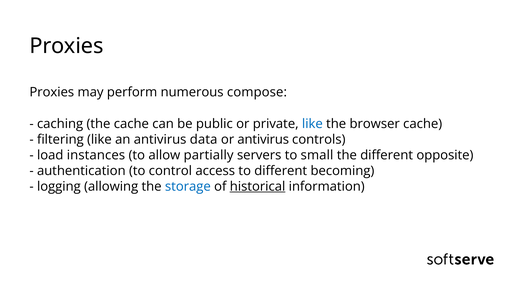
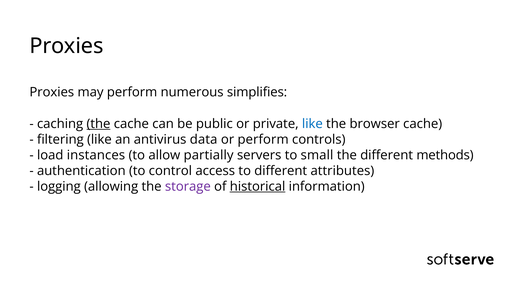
compose: compose -> simplifies
the at (98, 124) underline: none -> present
or antivirus: antivirus -> perform
opposite: opposite -> methods
becoming: becoming -> attributes
storage colour: blue -> purple
